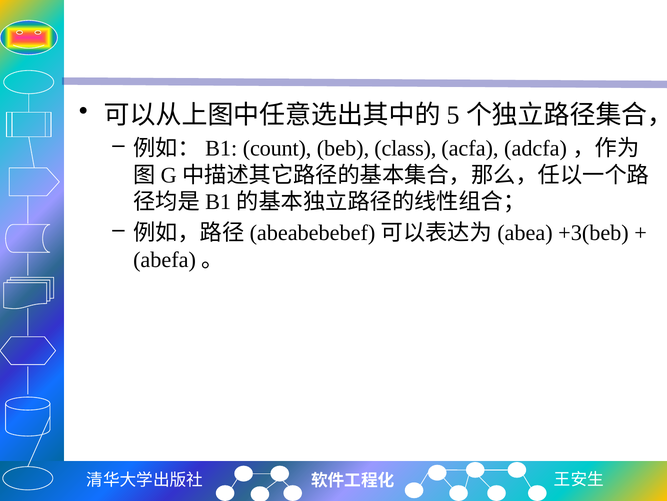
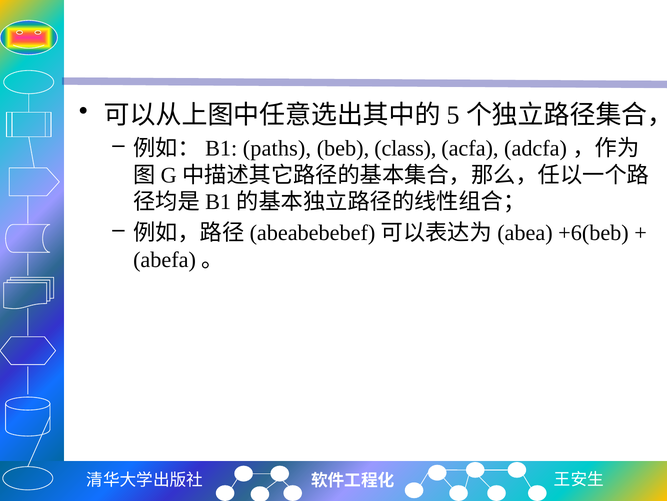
count: count -> paths
+3(beb: +3(beb -> +6(beb
